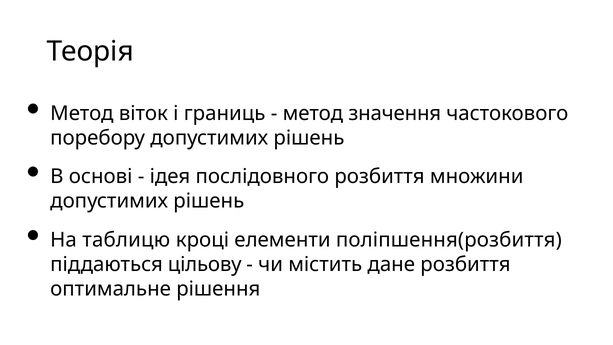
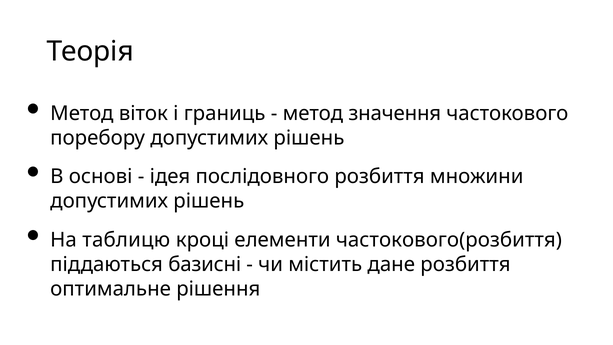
поліпшення(розбиття: поліпшення(розбиття -> частокового(розбиття
цільову: цільову -> базисні
